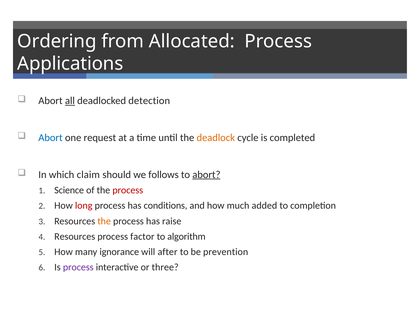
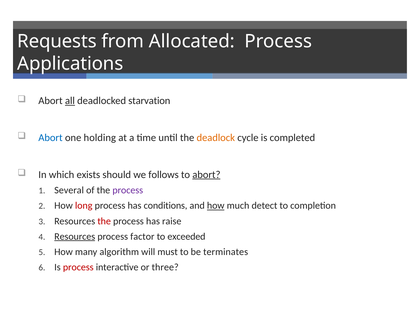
Ordering: Ordering -> Requests
detection: detection -> starvation
request: request -> holding
claim: claim -> exists
Science: Science -> Several
process at (128, 190) colour: red -> purple
how at (216, 206) underline: none -> present
added: added -> detect
the at (104, 221) colour: orange -> red
Resources at (75, 237) underline: none -> present
algorithm: algorithm -> exceeded
ignorance: ignorance -> algorithm
after: after -> must
prevention: prevention -> terminates
process at (78, 267) colour: purple -> red
